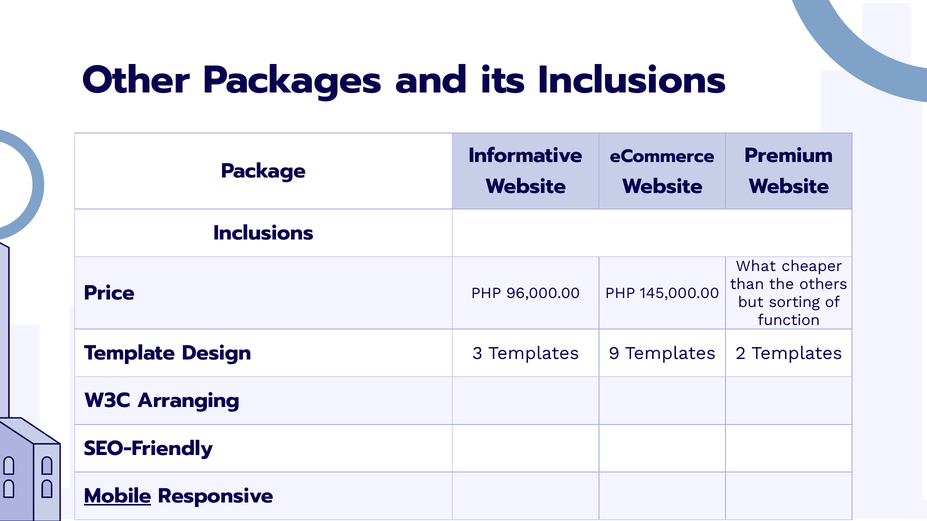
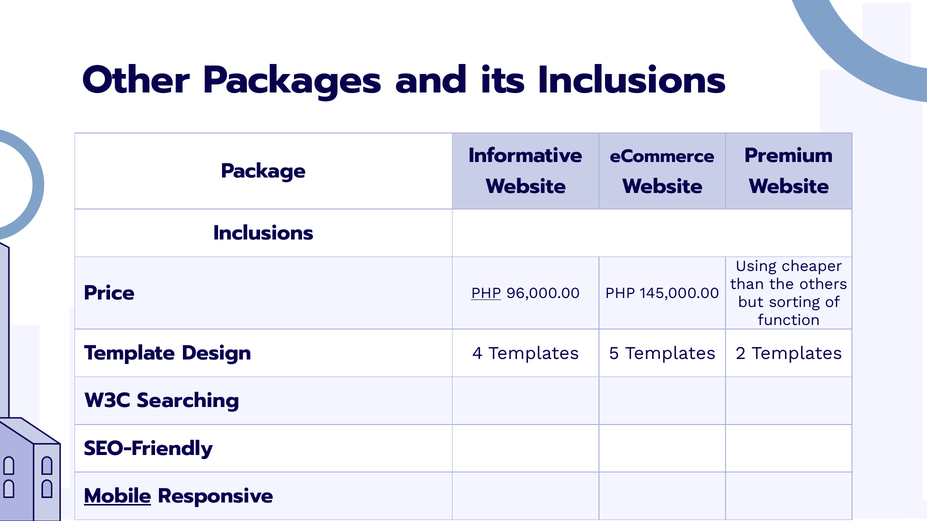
What: What -> Using
PHP at (486, 293) underline: none -> present
3: 3 -> 4
9: 9 -> 5
Arranging: Arranging -> Searching
